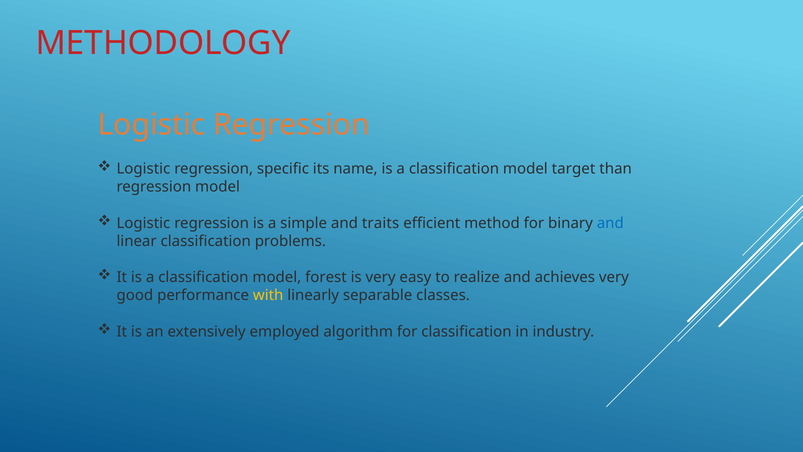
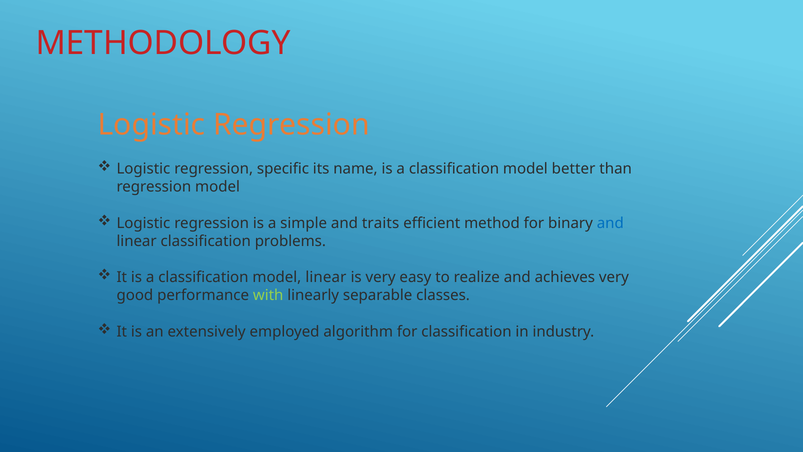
target: target -> better
model forest: forest -> linear
with colour: yellow -> light green
